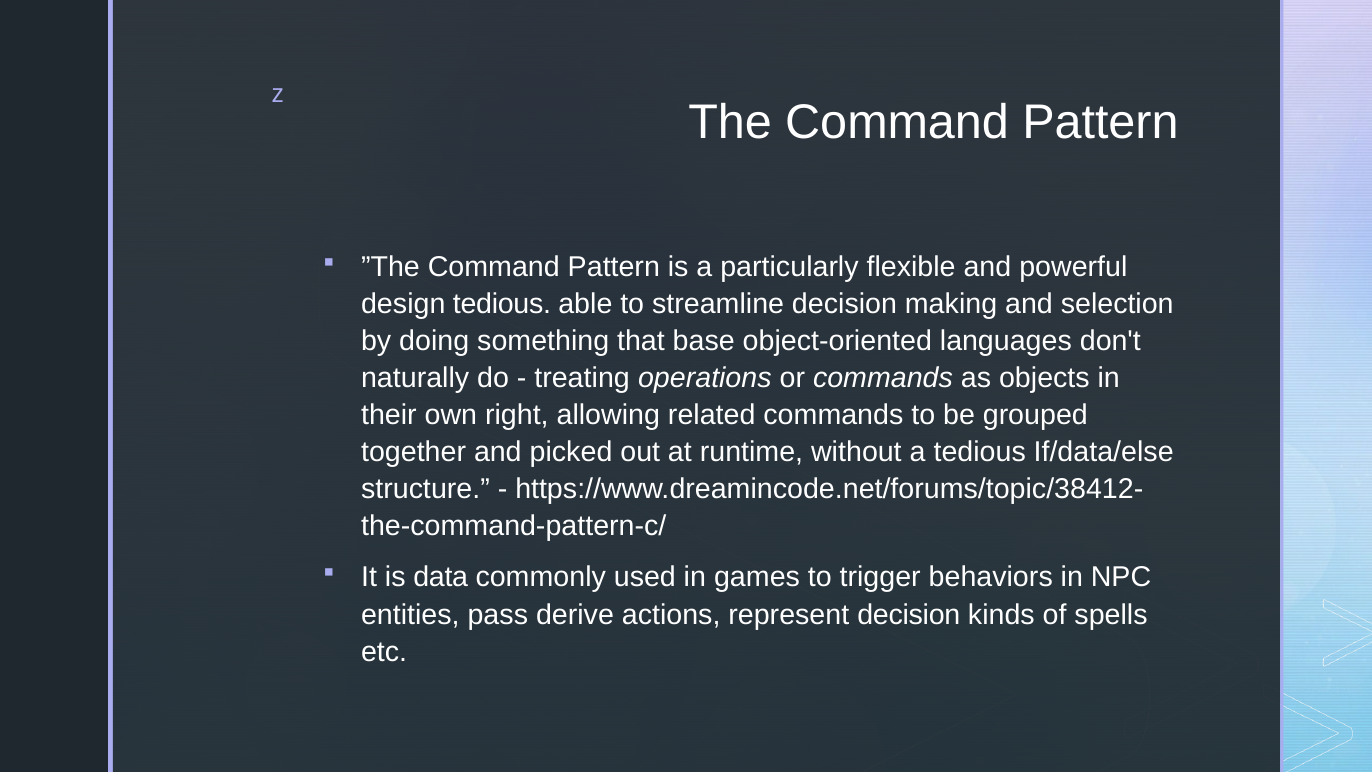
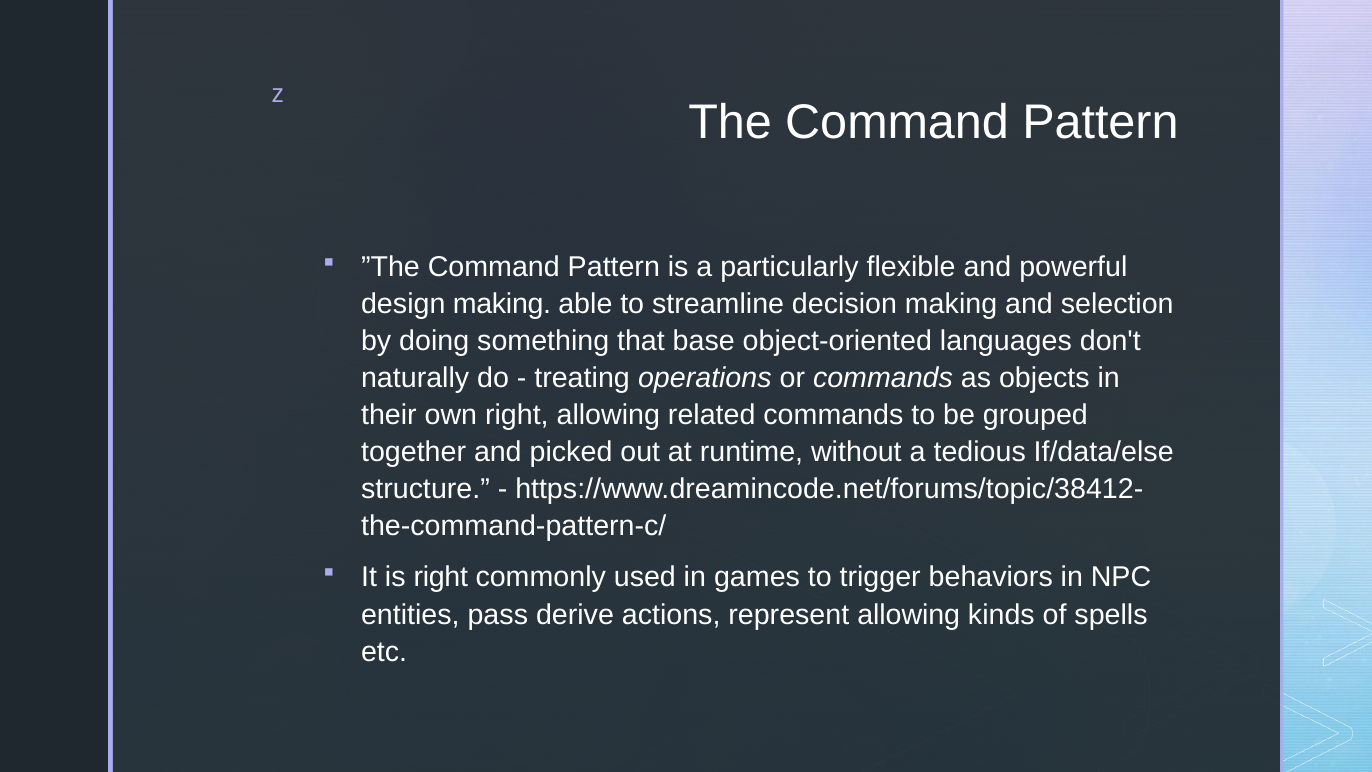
design tedious: tedious -> making
is data: data -> right
represent decision: decision -> allowing
